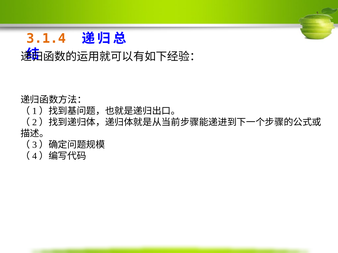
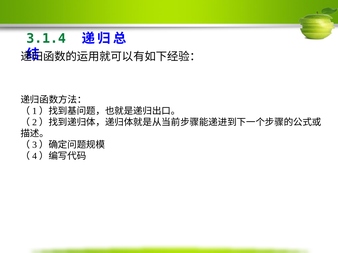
3.1.4 colour: orange -> green
